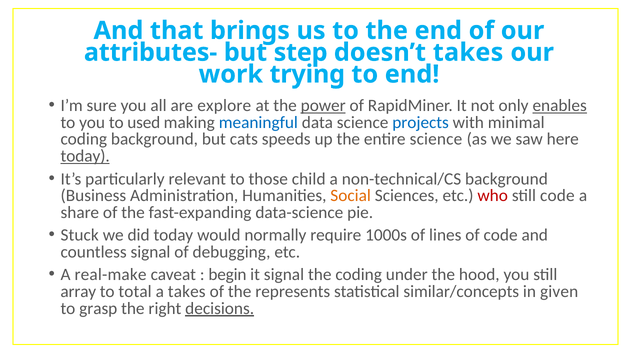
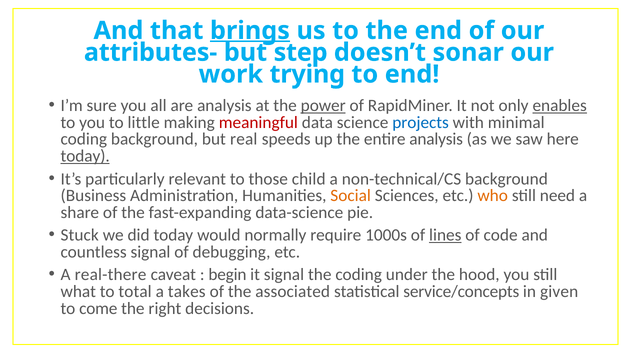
brings underline: none -> present
doesn’t takes: takes -> sonar
are explore: explore -> analysis
used: used -> little
meaningful colour: blue -> red
cats: cats -> real
entire science: science -> analysis
who colour: red -> orange
still code: code -> need
lines underline: none -> present
real-make: real-make -> real-there
array: array -> what
represents: represents -> associated
similar/concepts: similar/concepts -> service/concepts
grasp: grasp -> come
decisions underline: present -> none
